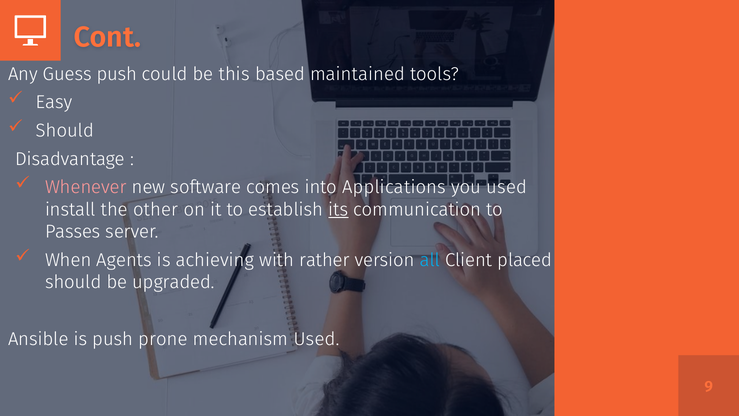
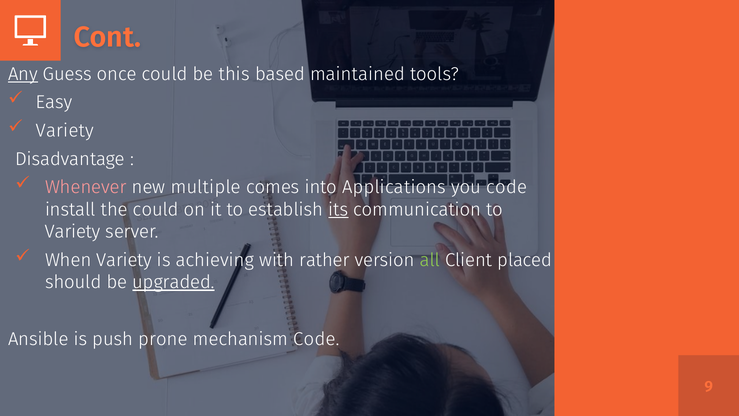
Any underline: none -> present
Guess push: push -> once
Should at (65, 131): Should -> Variety
software: software -> multiple
you used: used -> code
the other: other -> could
Passes at (73, 232): Passes -> Variety
When Agents: Agents -> Variety
all colour: light blue -> light green
upgraded underline: none -> present
mechanism Used: Used -> Code
